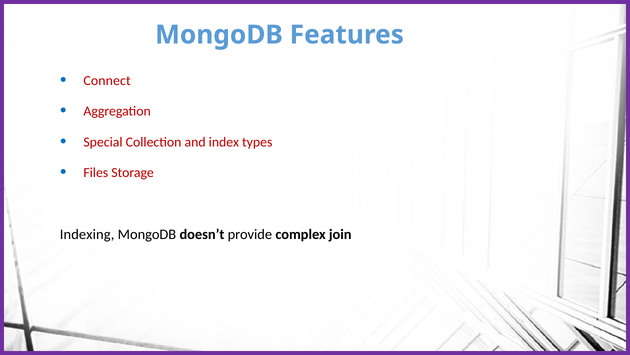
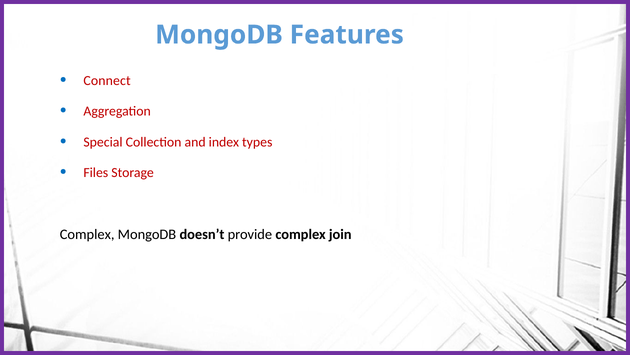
Indexing at (87, 234): Indexing -> Complex
